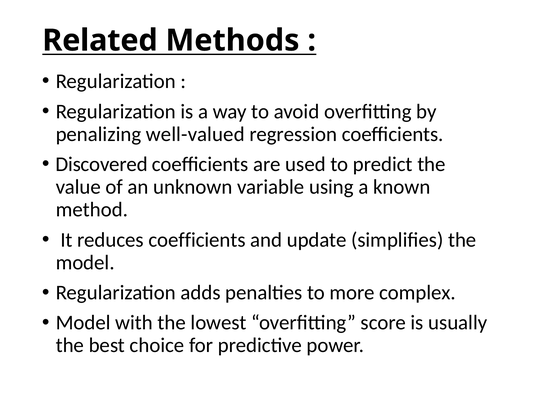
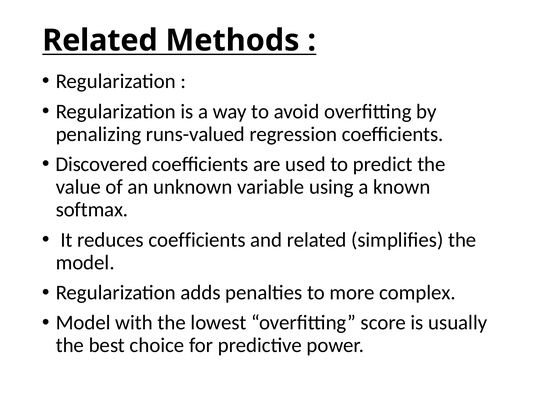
well-valued: well-valued -> runs-valued
method: method -> softmax
and update: update -> related
